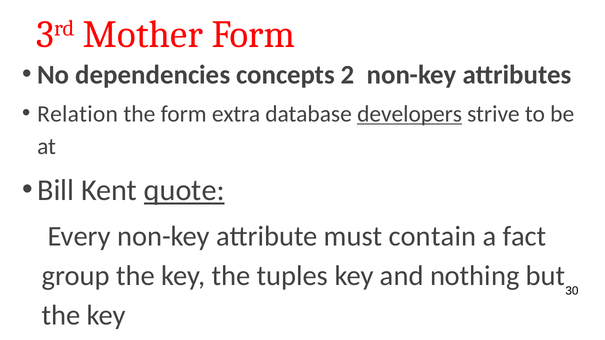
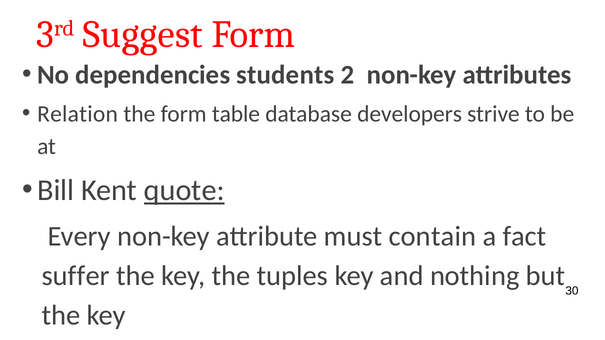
Mother: Mother -> Suggest
concepts: concepts -> students
extra: extra -> table
developers underline: present -> none
group: group -> suffer
